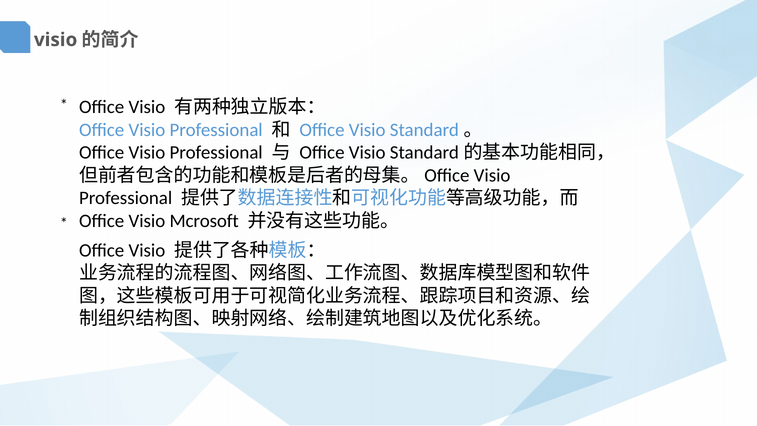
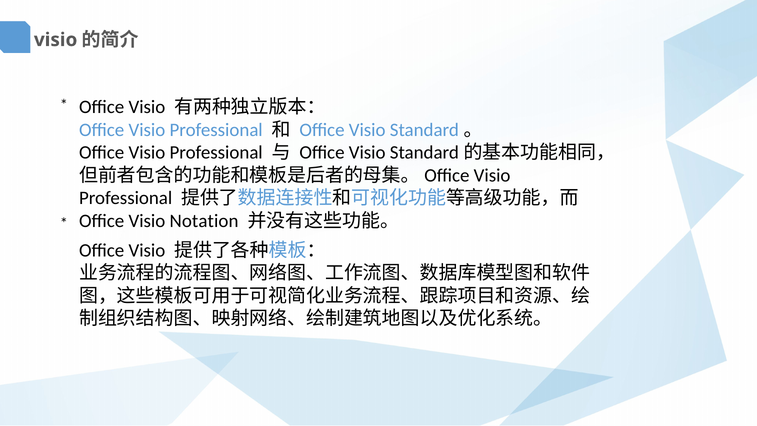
Mcrosoft: Mcrosoft -> Notation
